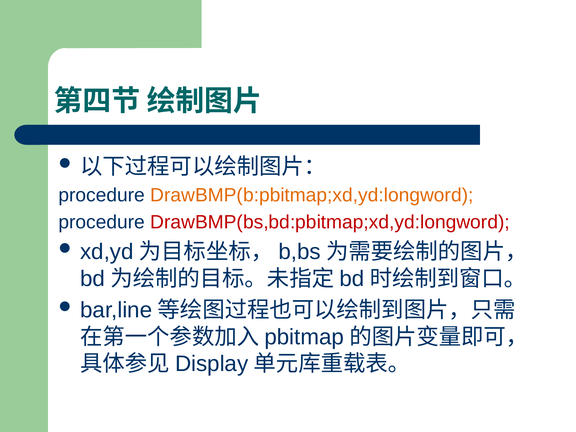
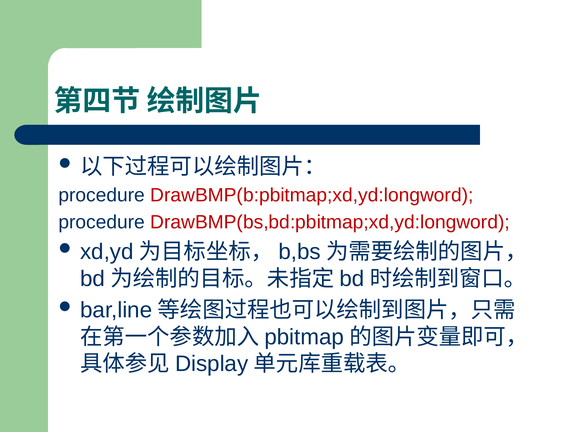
DrawBMP(b:pbitmap;xd,yd:longword colour: orange -> red
